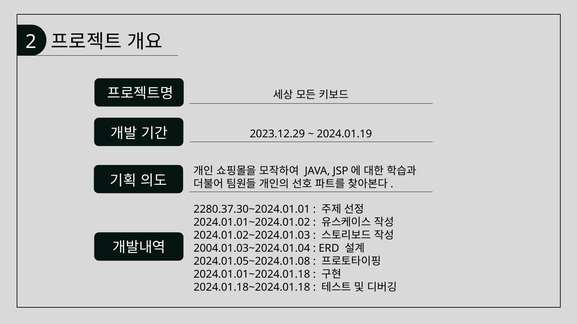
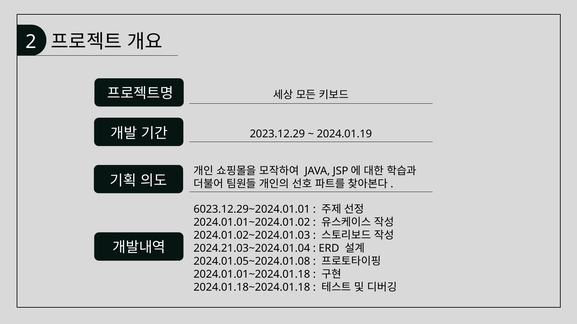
2280.37.30~2024.01.01: 2280.37.30~2024.01.01 -> 6023.12.29~2024.01.01
2004.01.03~2024.01.04: 2004.01.03~2024.01.04 -> 2024.21.03~2024.01.04
